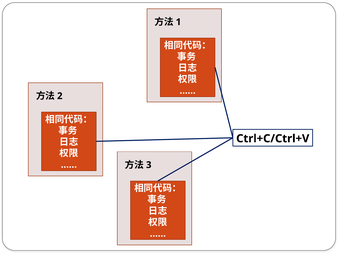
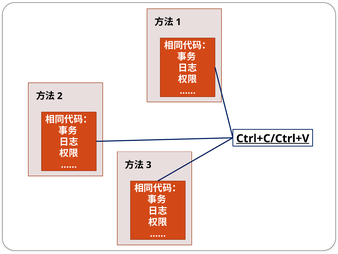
Ctrl+C/Ctrl+V underline: none -> present
